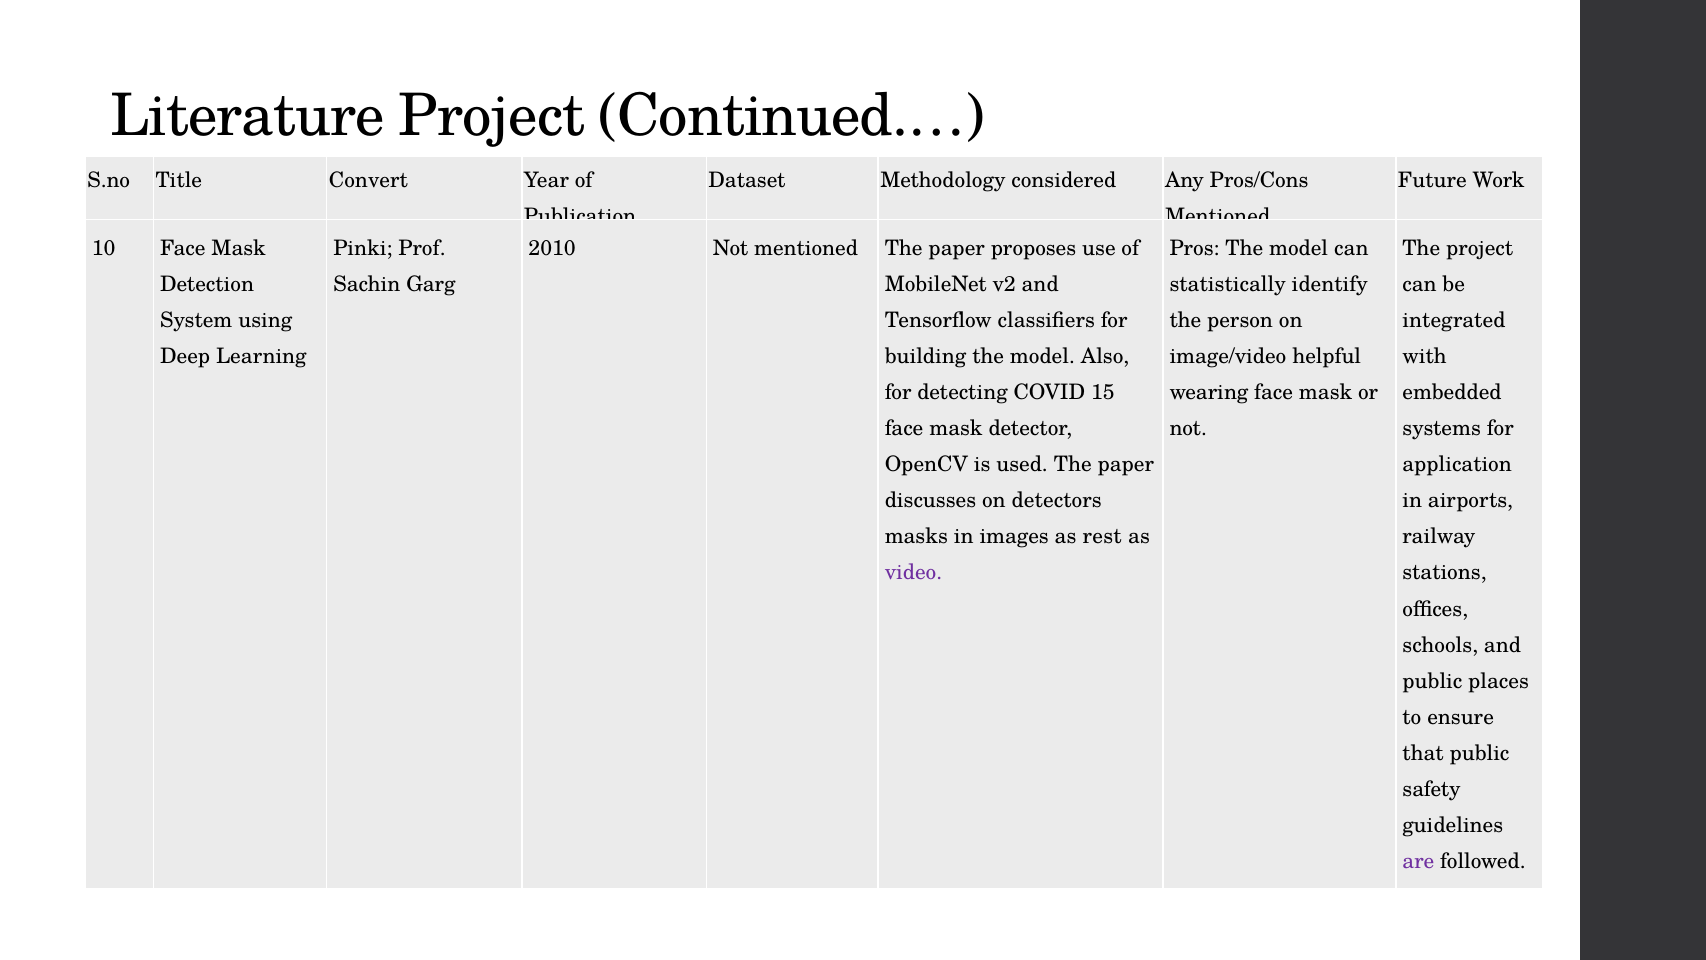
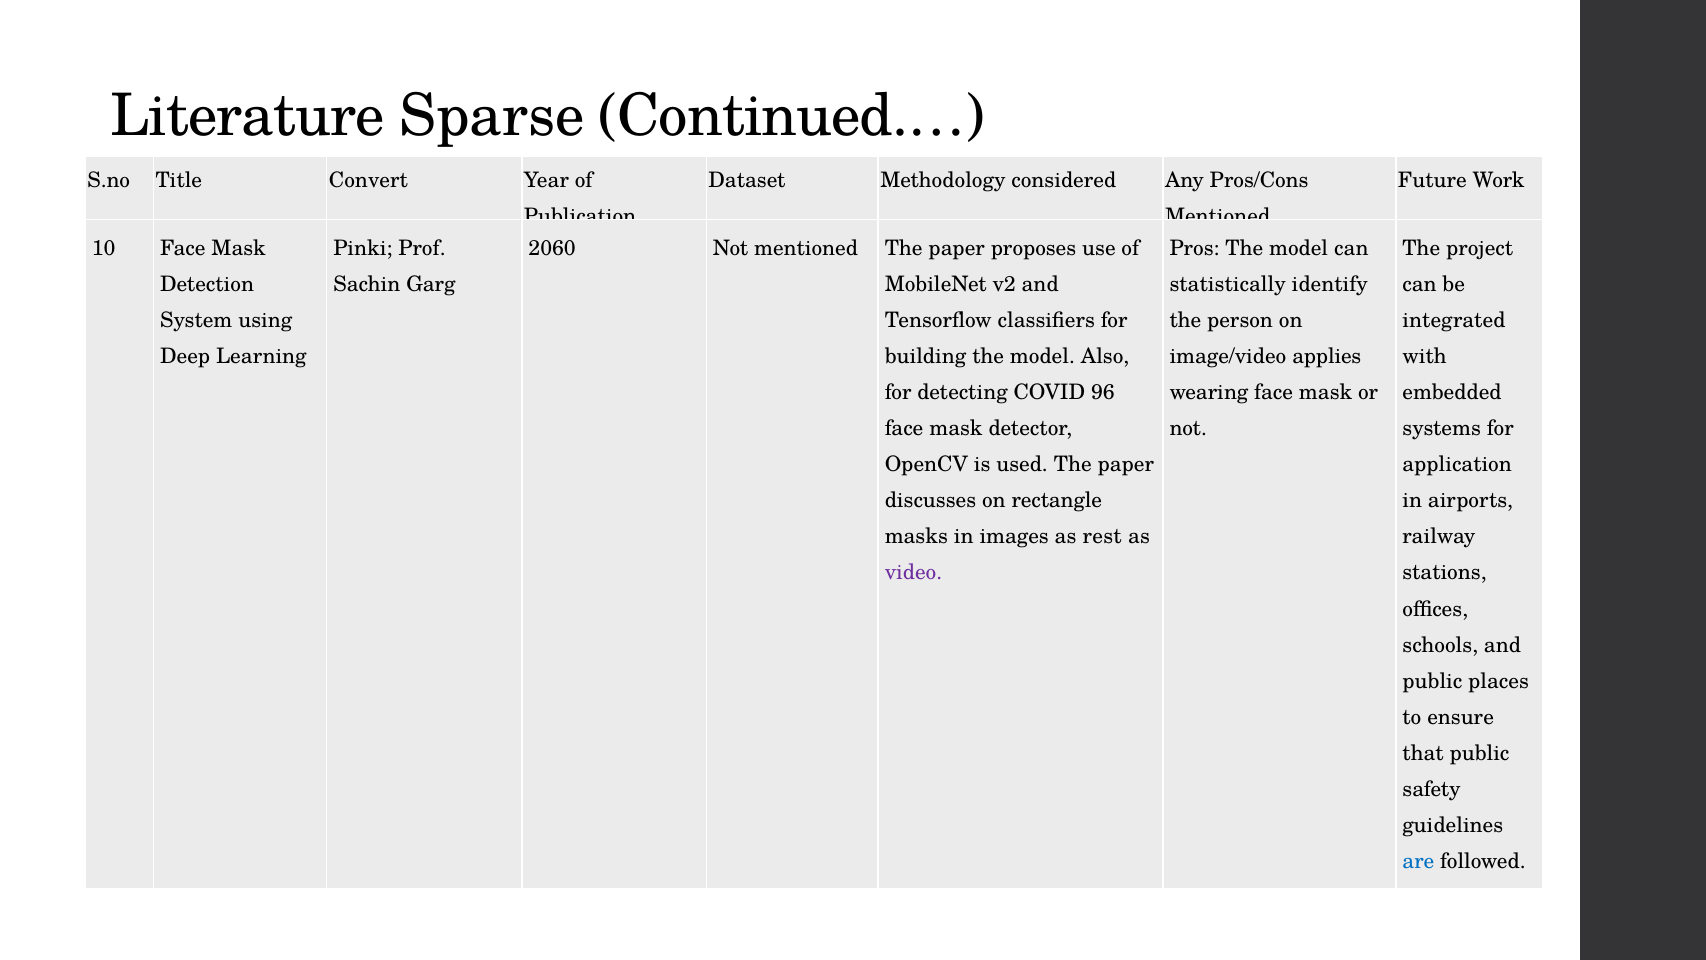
Literature Project: Project -> Sparse
2010: 2010 -> 2060
helpful: helpful -> applies
15: 15 -> 96
detectors: detectors -> rectangle
are colour: purple -> blue
